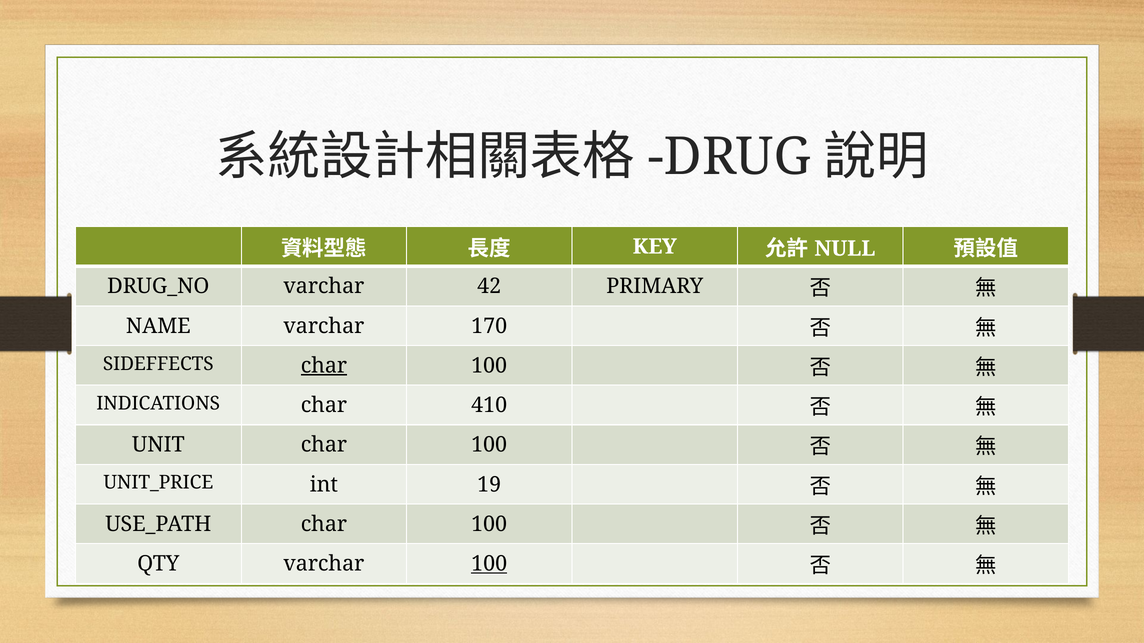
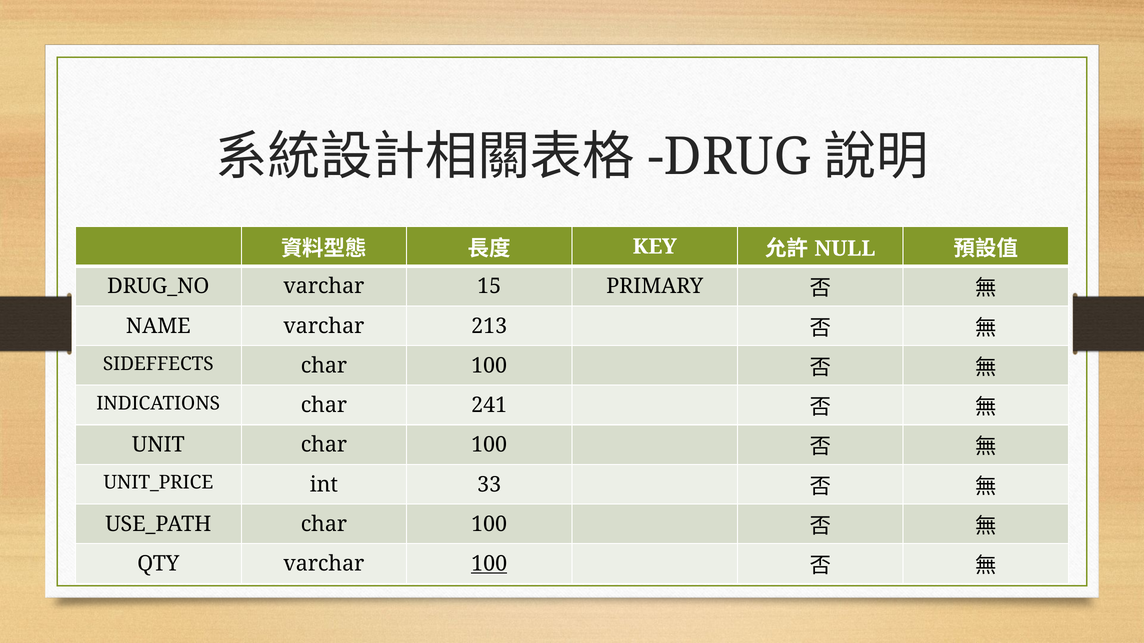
42: 42 -> 15
170: 170 -> 213
char at (324, 366) underline: present -> none
410: 410 -> 241
19: 19 -> 33
